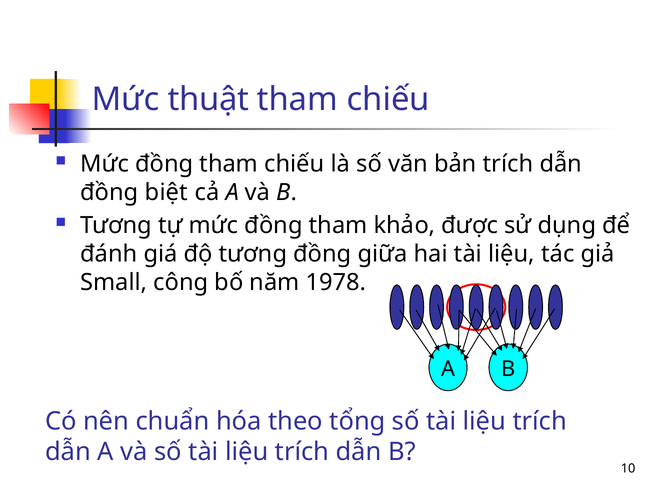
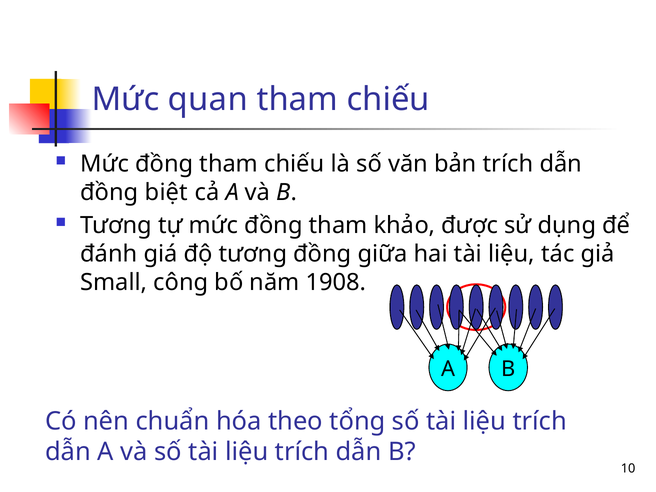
thuật: thuật -> quan
1978: 1978 -> 1908
